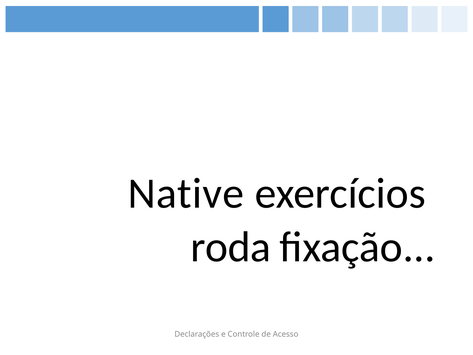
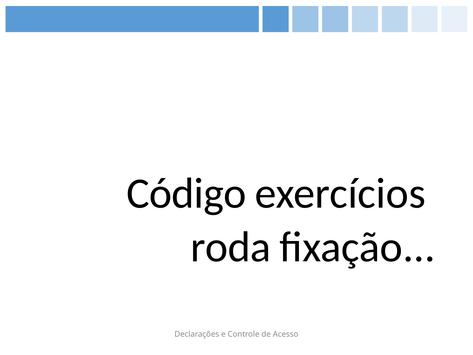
Native: Native -> Código
